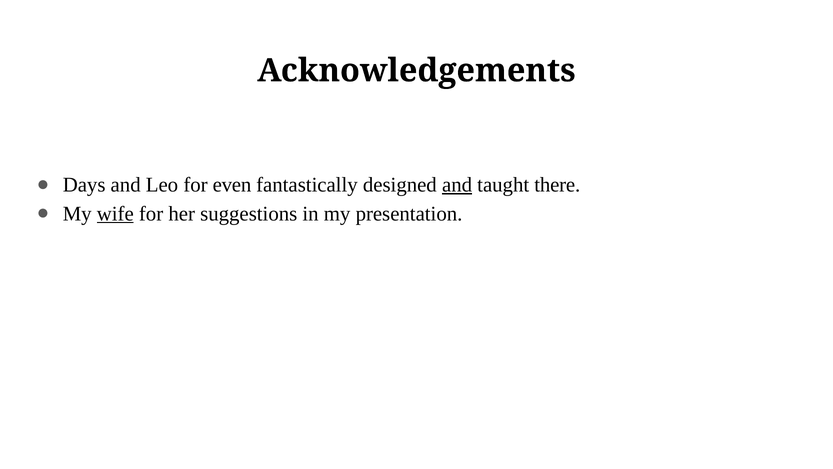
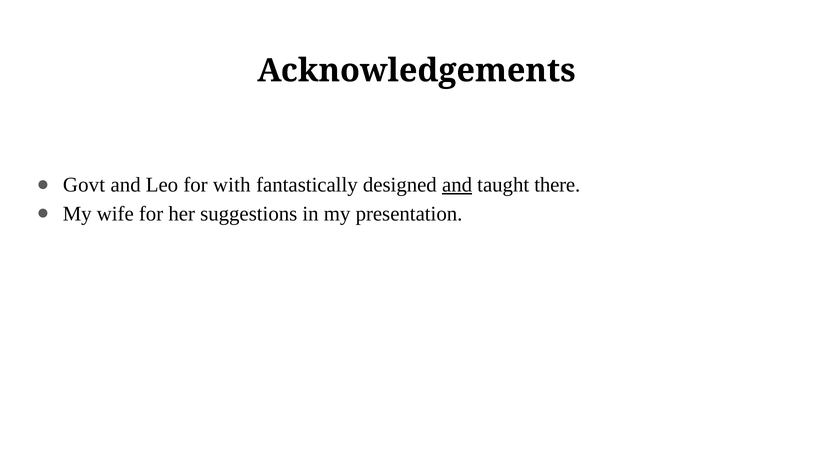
Days: Days -> Govt
even: even -> with
wife underline: present -> none
